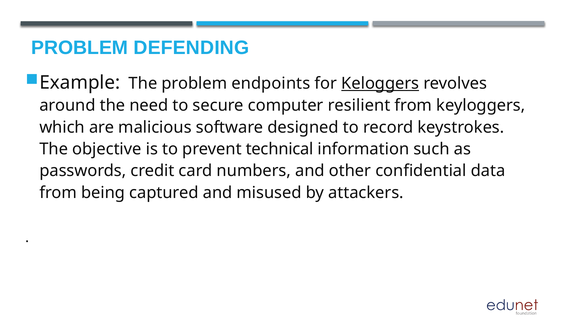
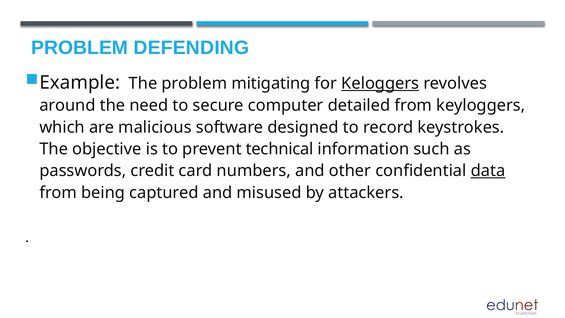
endpoints: endpoints -> mitigating
resilient: resilient -> detailed
data underline: none -> present
